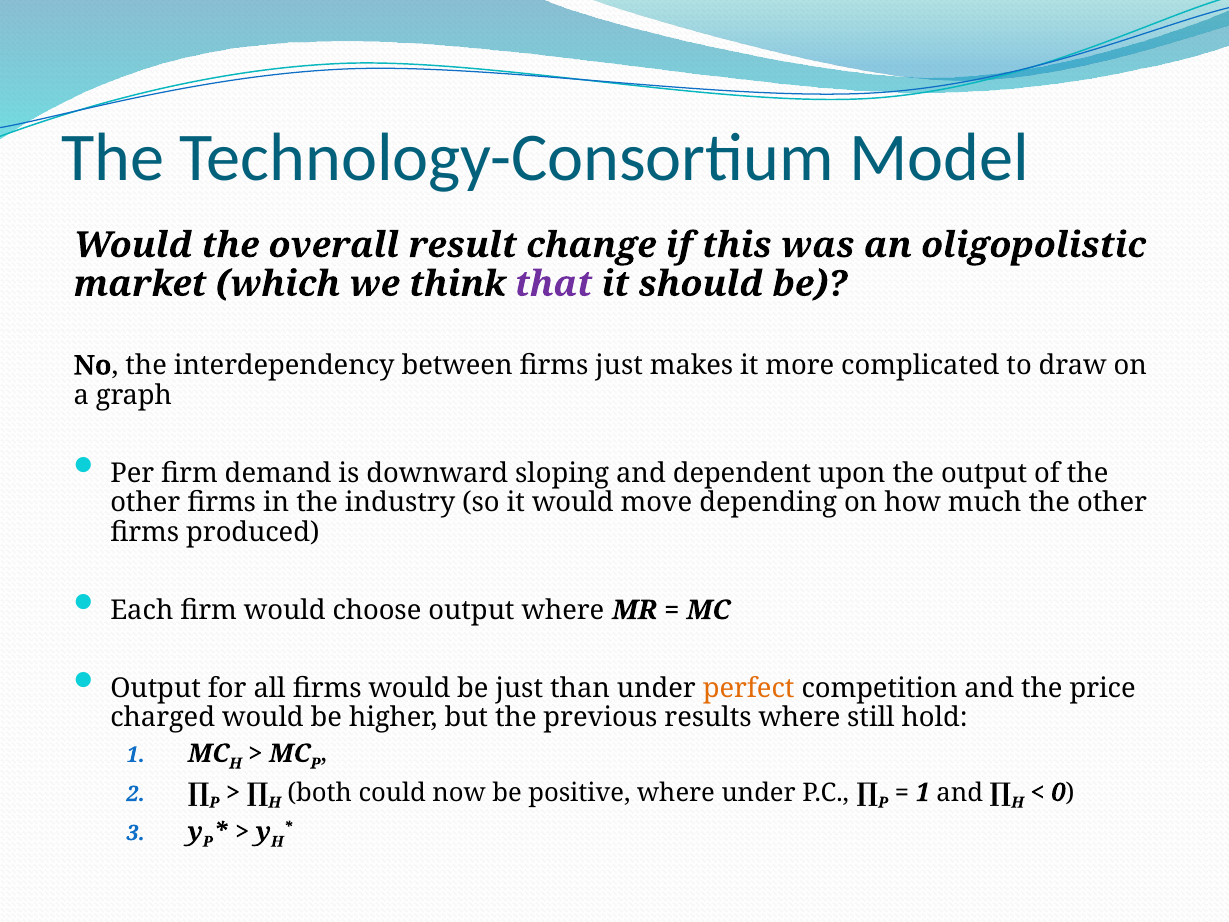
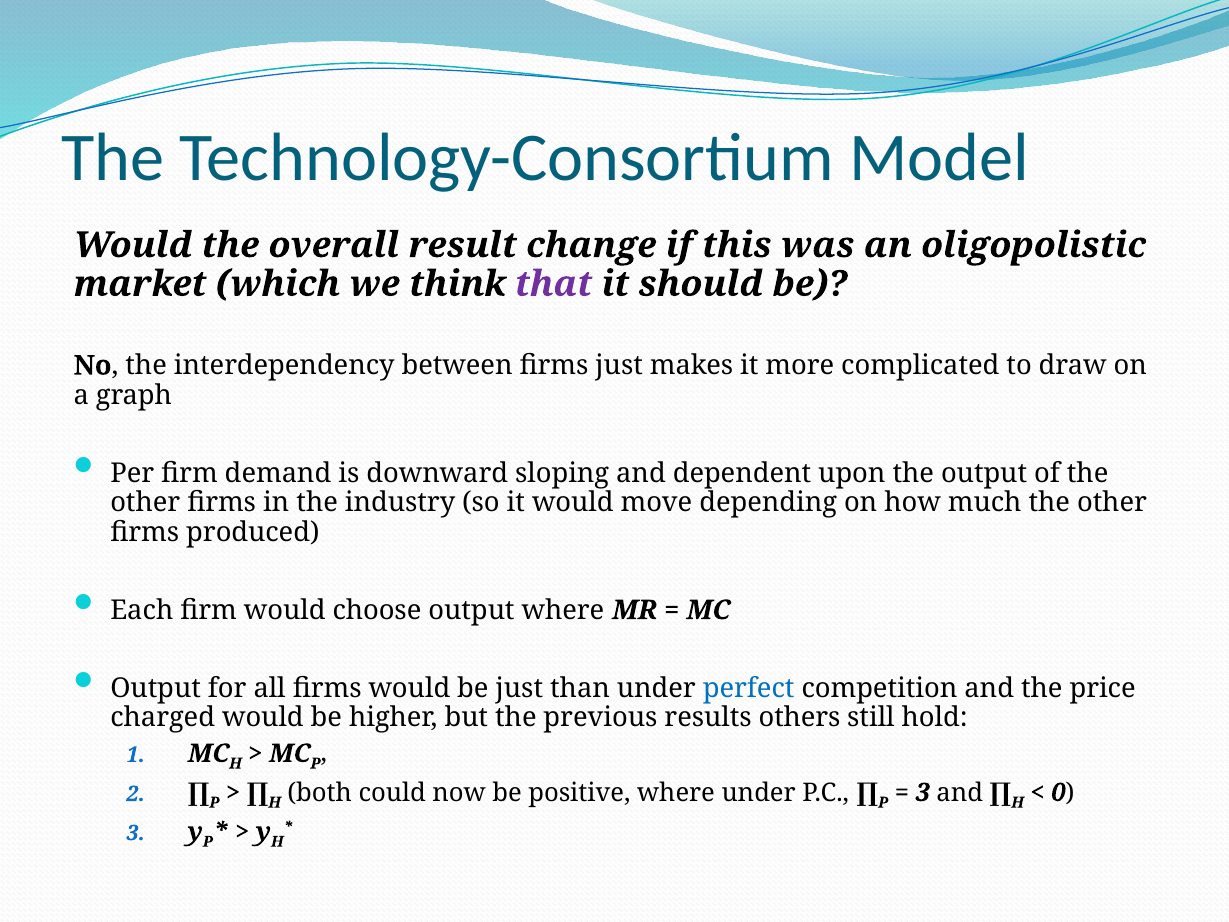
perfect colour: orange -> blue
results where: where -> others
1 at (923, 792): 1 -> 3
